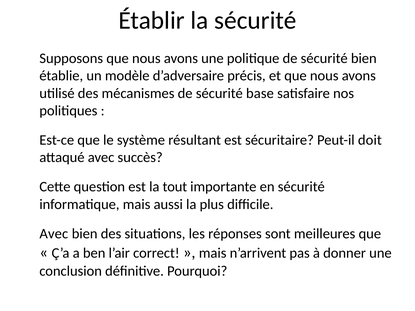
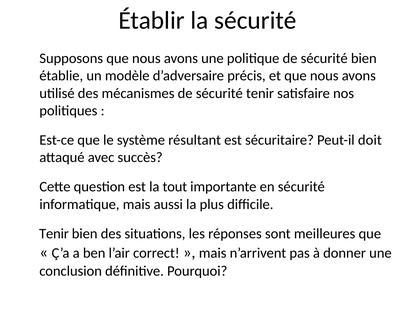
sécurité base: base -> tenir
Avec at (54, 234): Avec -> Tenir
